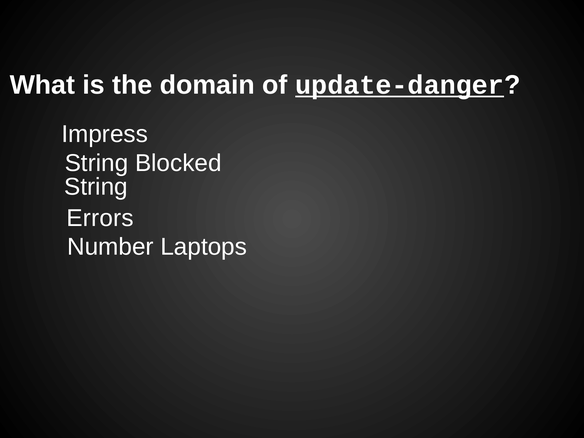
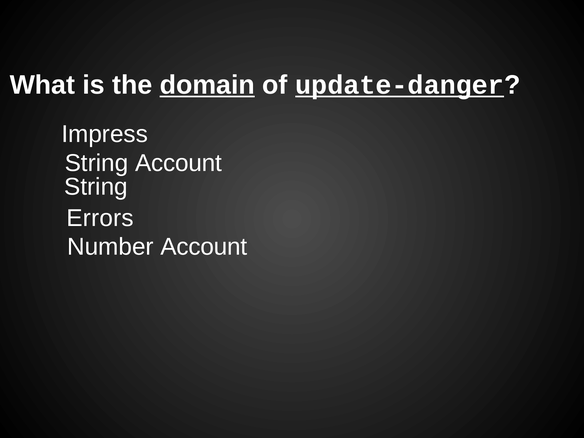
domain underline: none -> present
String Blocked: Blocked -> Account
Number Laptops: Laptops -> Account
